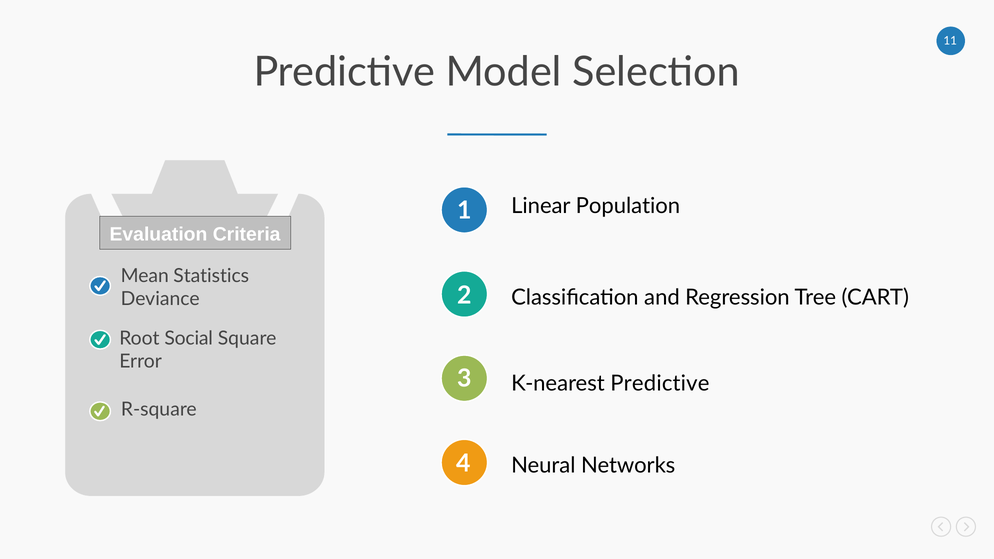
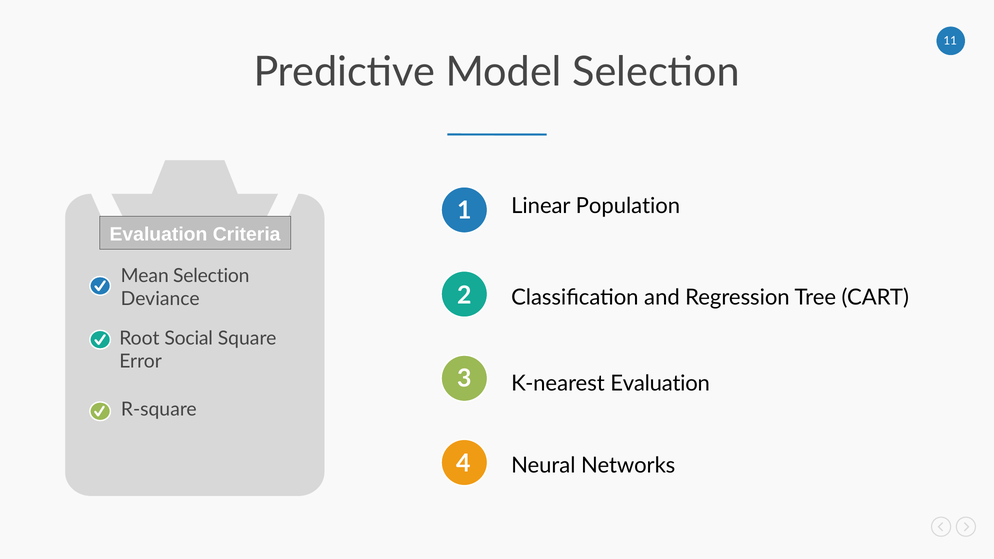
Mean Statistics: Statistics -> Selection
K-nearest Predictive: Predictive -> Evaluation
